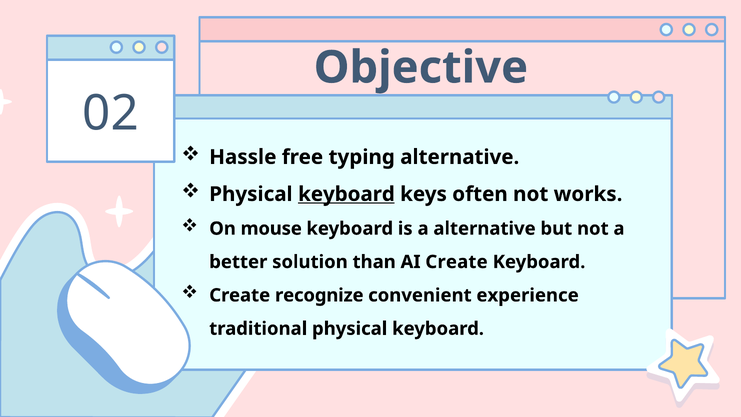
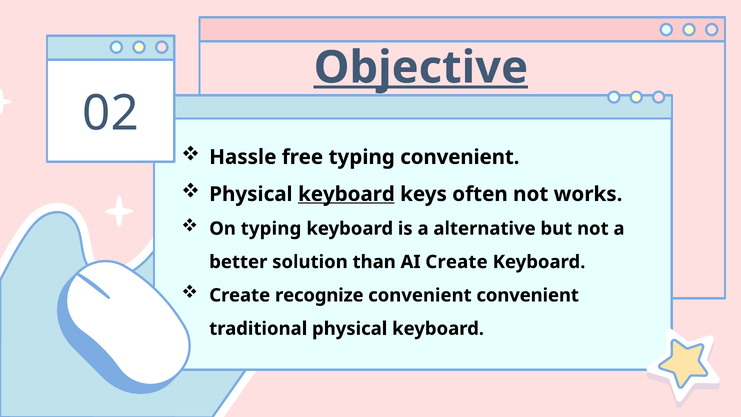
Objective underline: none -> present
typing alternative: alternative -> convenient
On mouse: mouse -> typing
convenient experience: experience -> convenient
